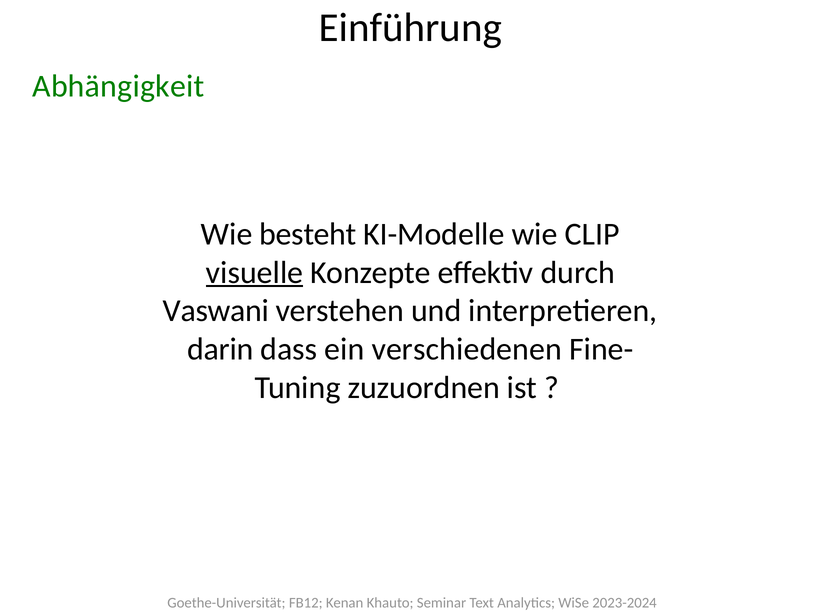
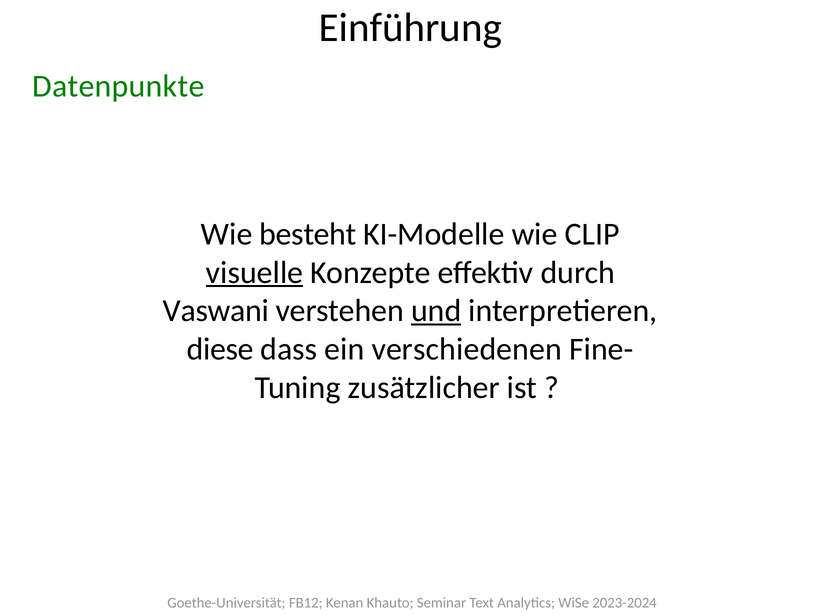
Abhängigkeit: Abhängigkeit -> Datenpunkte
und underline: none -> present
darin: darin -> diese
zuzuordnen: zuzuordnen -> zusätzlicher
